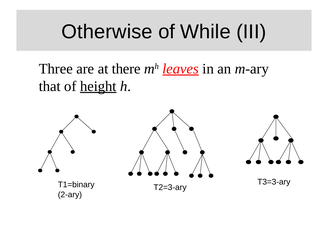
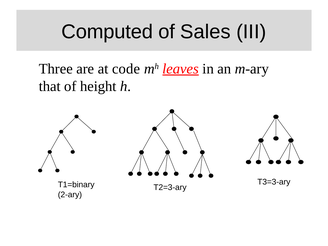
Otherwise: Otherwise -> Computed
While: While -> Sales
there: there -> code
height underline: present -> none
